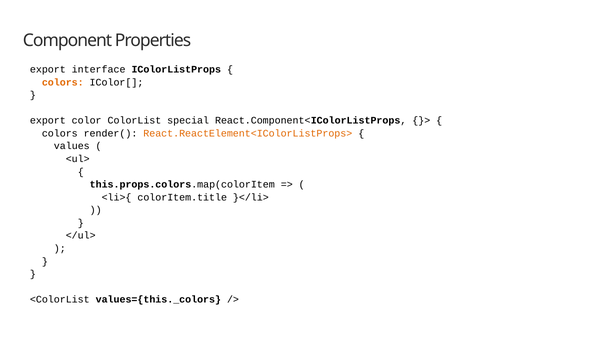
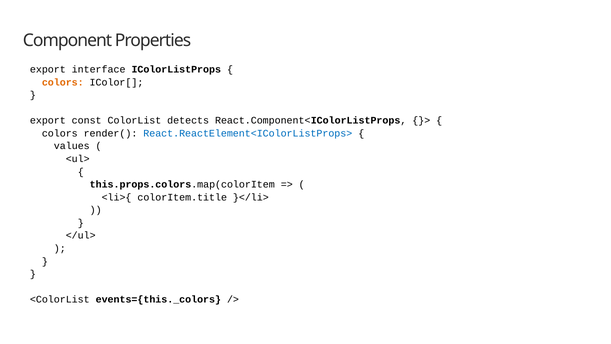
color: color -> const
special: special -> detects
React.ReactElement<IColorListProps> colour: orange -> blue
values={this._colors: values={this._colors -> events={this._colors
